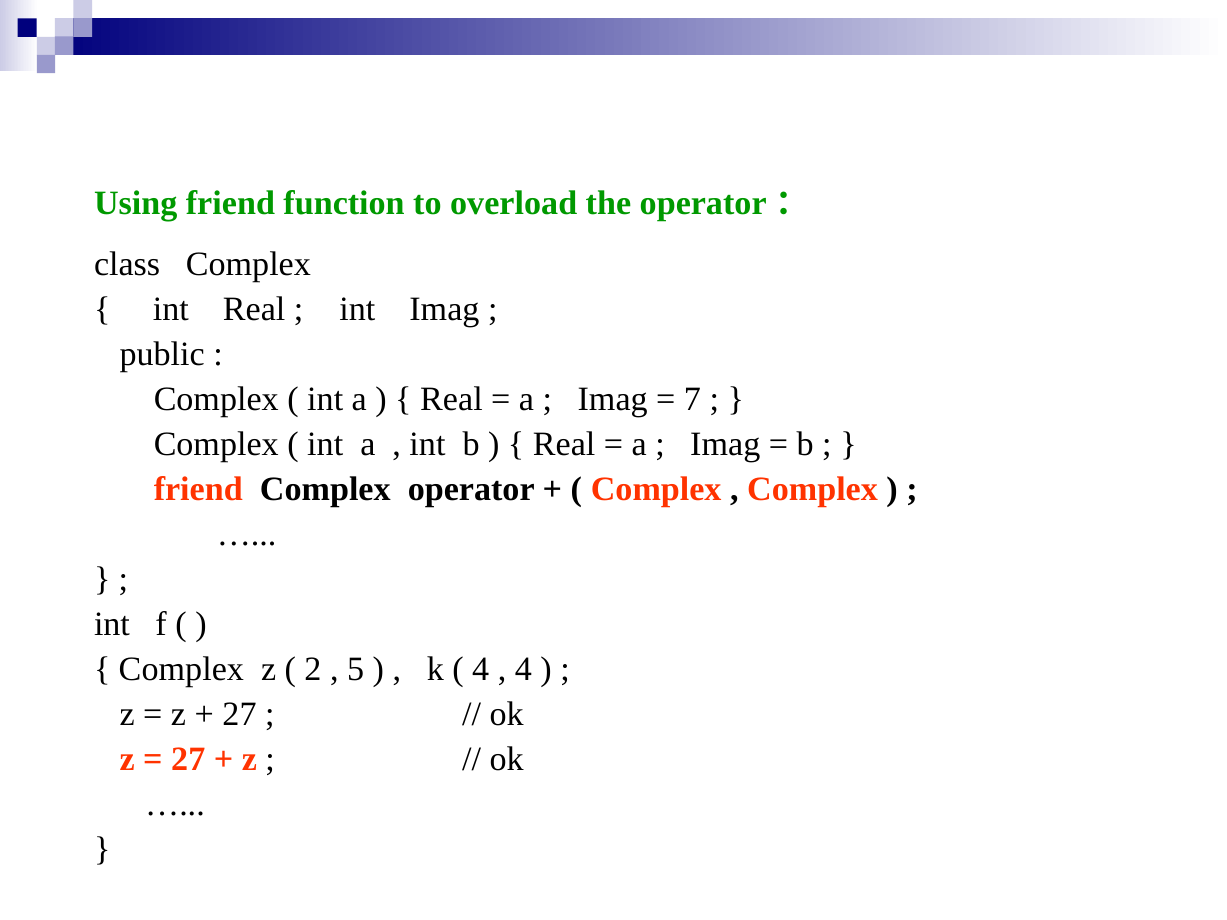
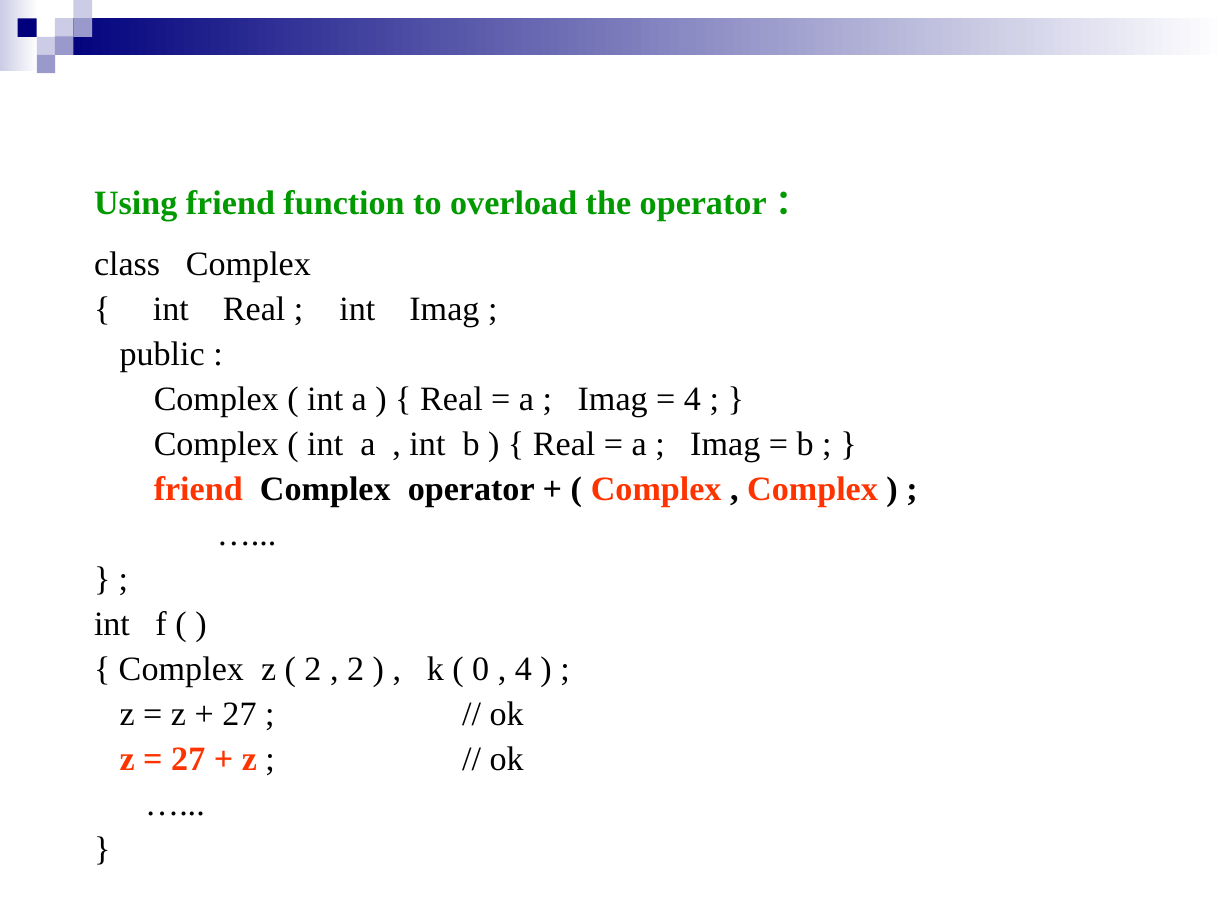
7 at (692, 399): 7 -> 4
5 at (356, 669): 5 -> 2
4 at (481, 669): 4 -> 0
